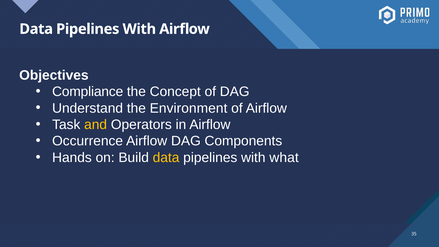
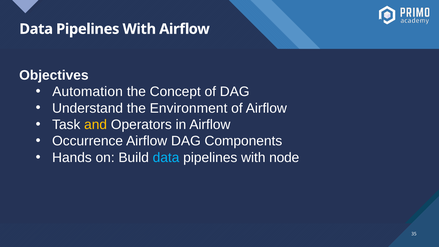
Compliance: Compliance -> Automation
data at (166, 158) colour: yellow -> light blue
what: what -> node
